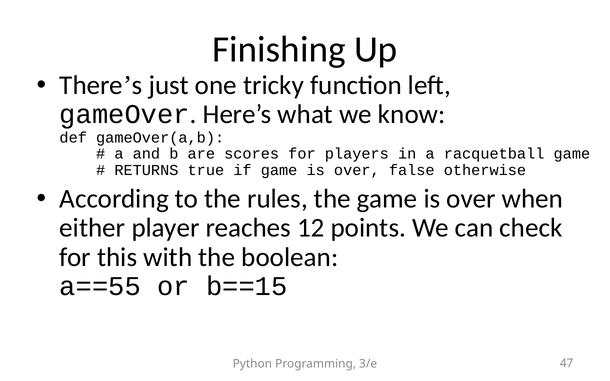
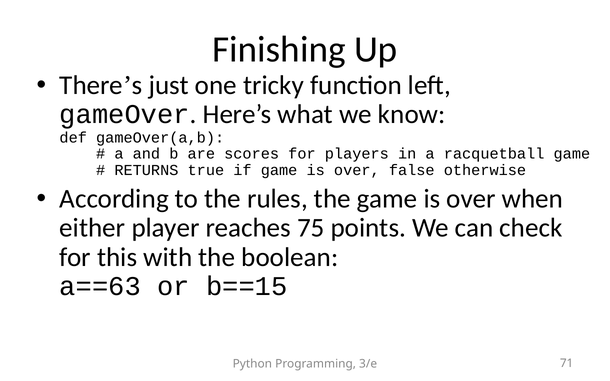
12: 12 -> 75
a==55: a==55 -> a==63
47: 47 -> 71
